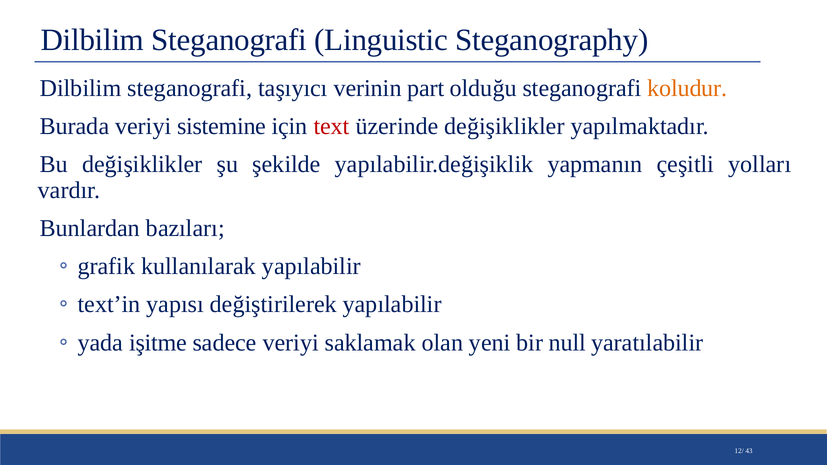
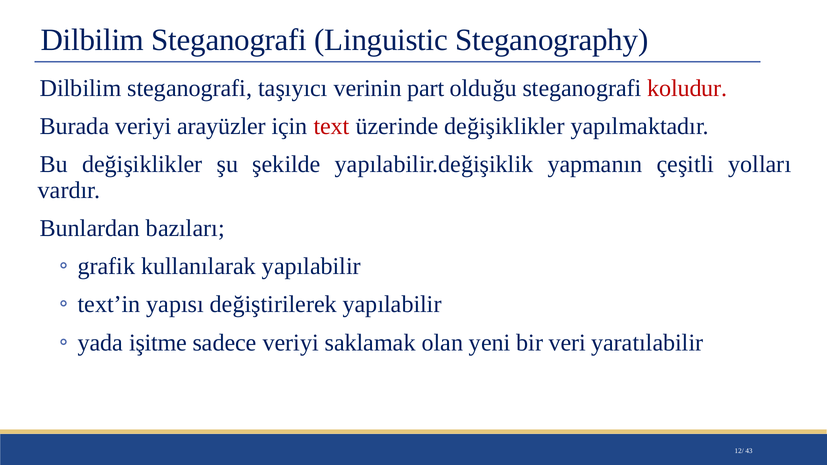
koludur colour: orange -> red
sistemine: sistemine -> arayüzler
null: null -> veri
